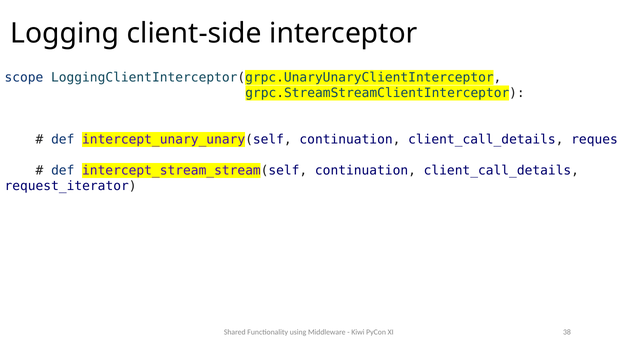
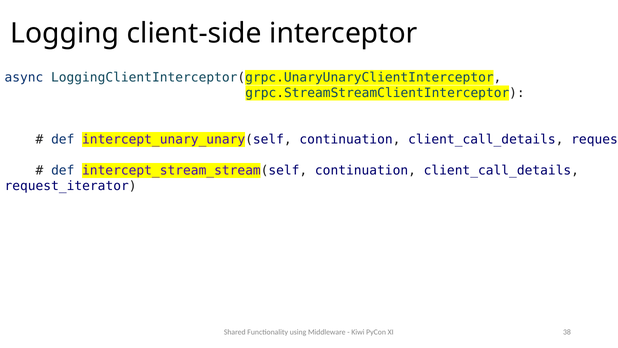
scope: scope -> async
